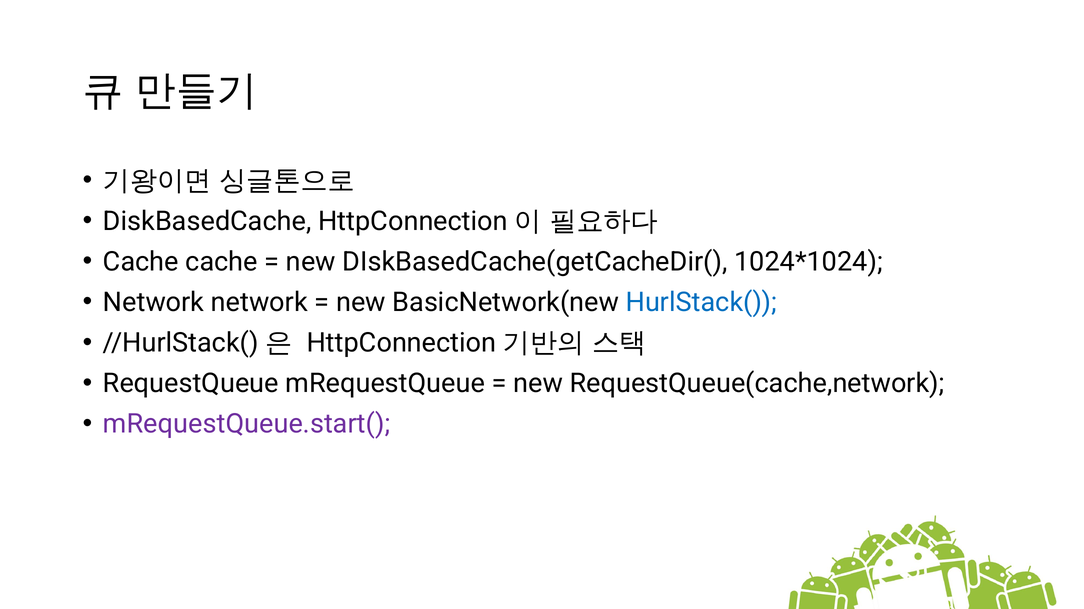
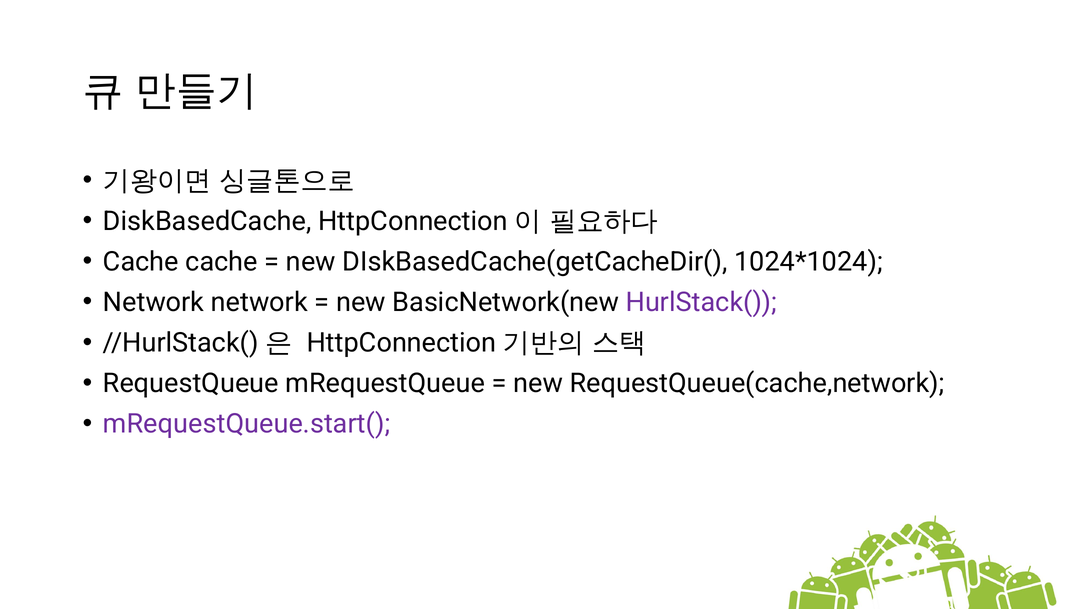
HurlStack( colour: blue -> purple
